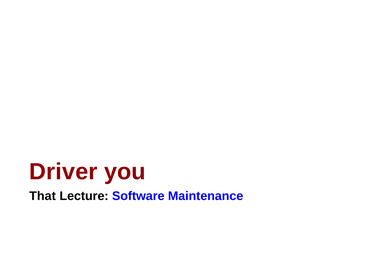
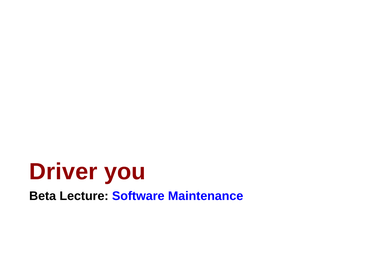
That: That -> Beta
